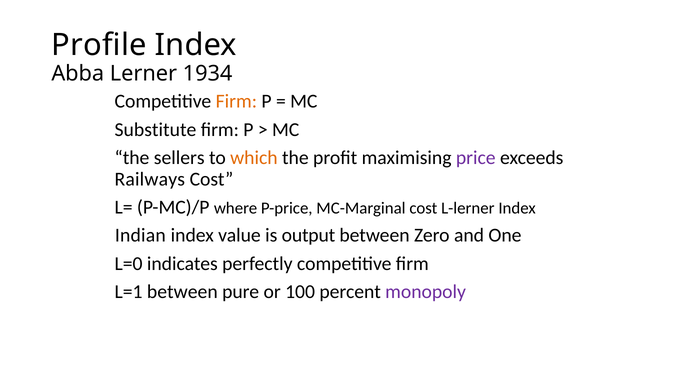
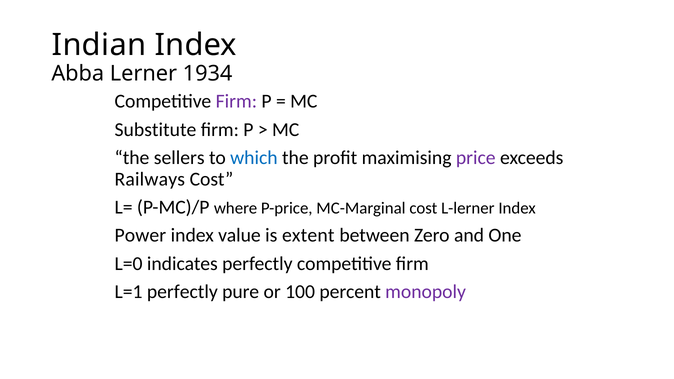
Profile: Profile -> Indian
Firm at (236, 101) colour: orange -> purple
which colour: orange -> blue
Indian: Indian -> Power
output: output -> extent
L=1 between: between -> perfectly
